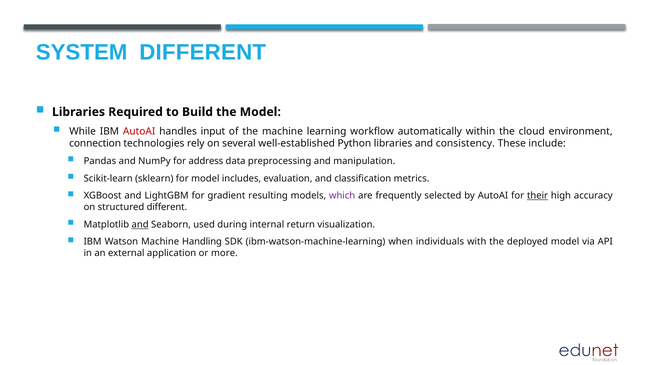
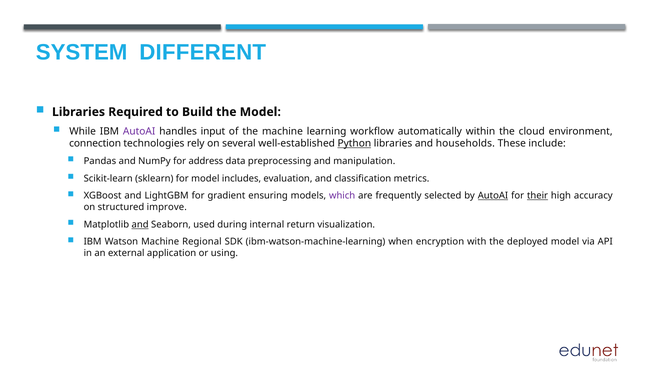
AutoAI at (139, 131) colour: red -> purple
Python underline: none -> present
consistency: consistency -> households
resulting: resulting -> ensuring
AutoAI at (493, 196) underline: none -> present
structured different: different -> improve
Handling: Handling -> Regional
individuals: individuals -> encryption
more: more -> using
